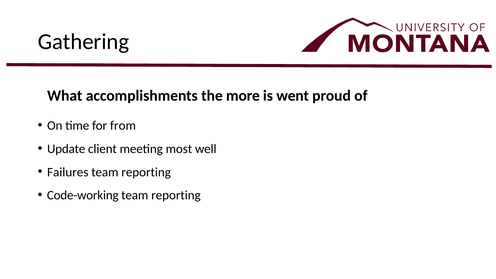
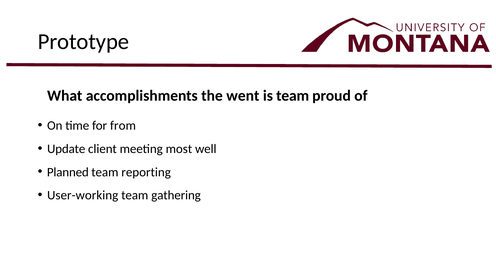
Gathering: Gathering -> Prototype
more: more -> went
is went: went -> team
Failures: Failures -> Planned
Code-working: Code-working -> User-working
reporting at (176, 195): reporting -> gathering
